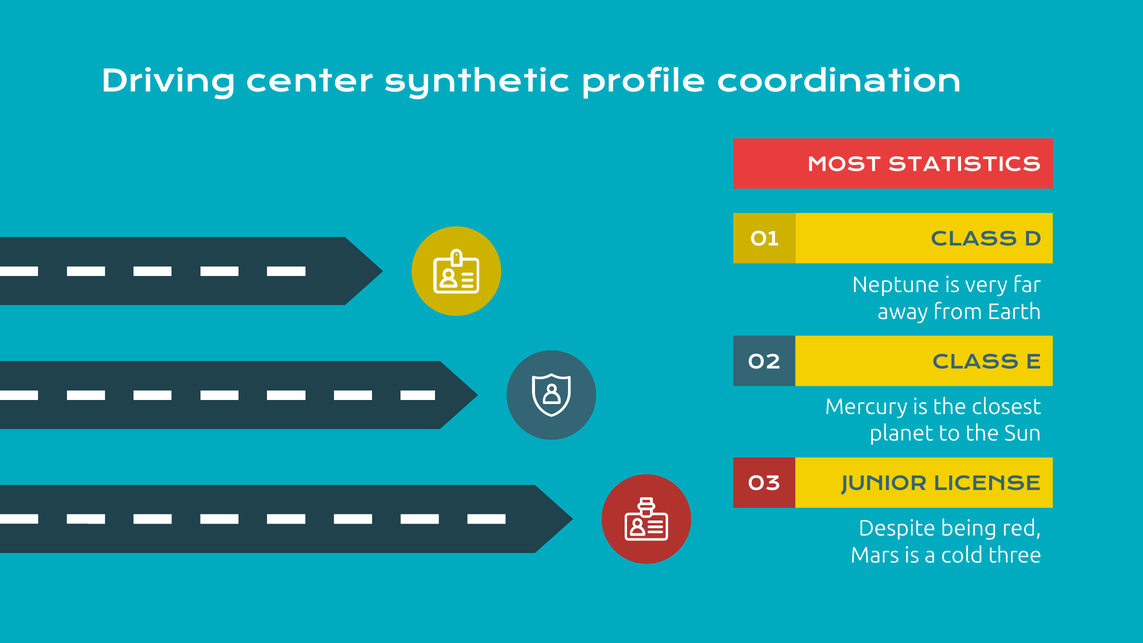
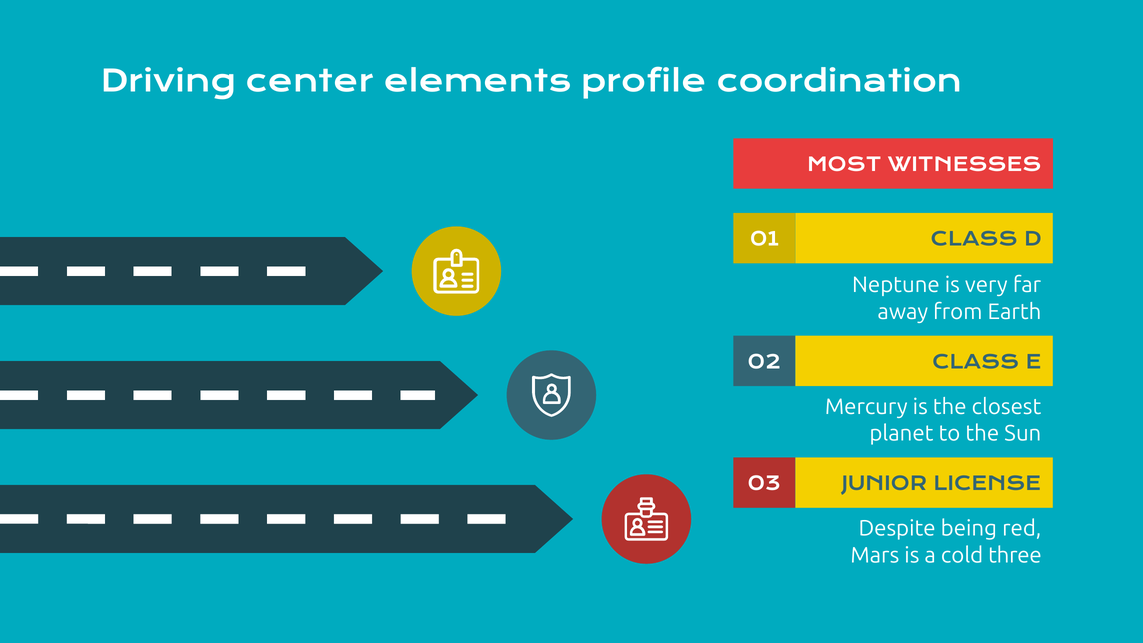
synthetic: synthetic -> elements
STATISTICS: STATISTICS -> WITNESSES
